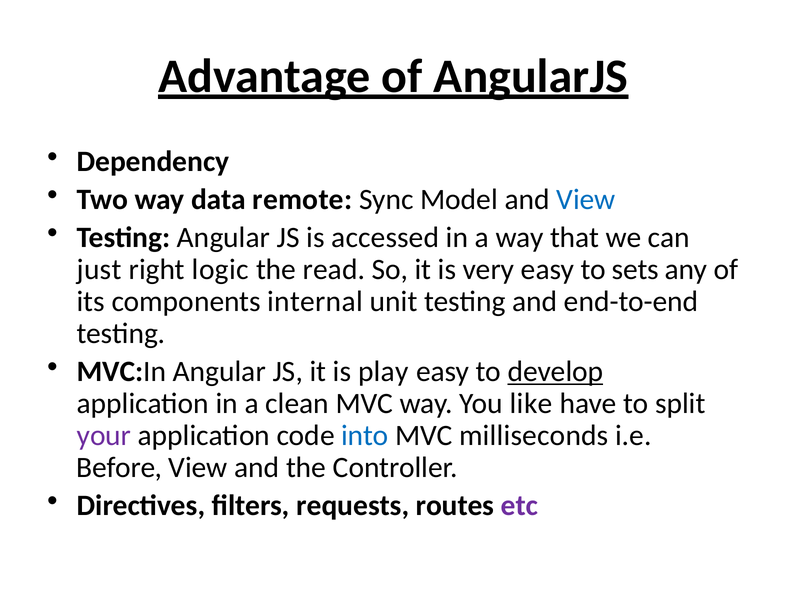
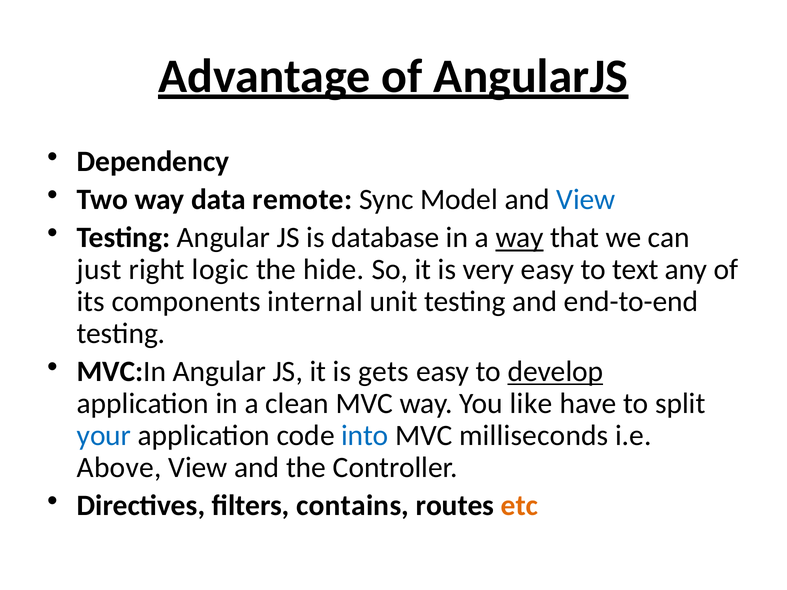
accessed: accessed -> database
way at (520, 238) underline: none -> present
read: read -> hide
sets: sets -> text
play: play -> gets
your colour: purple -> blue
Before: Before -> Above
requests: requests -> contains
etc colour: purple -> orange
